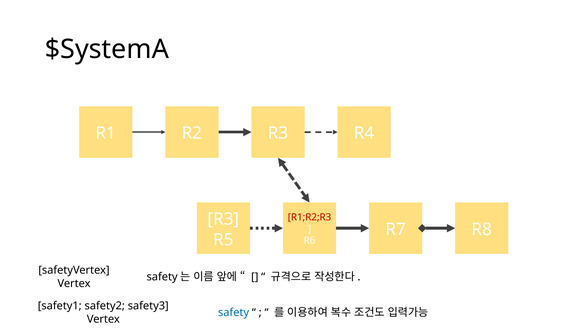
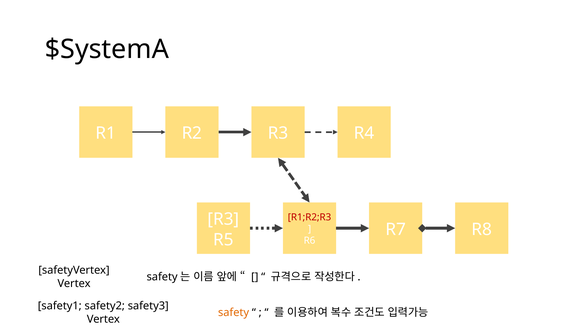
safety colour: blue -> orange
